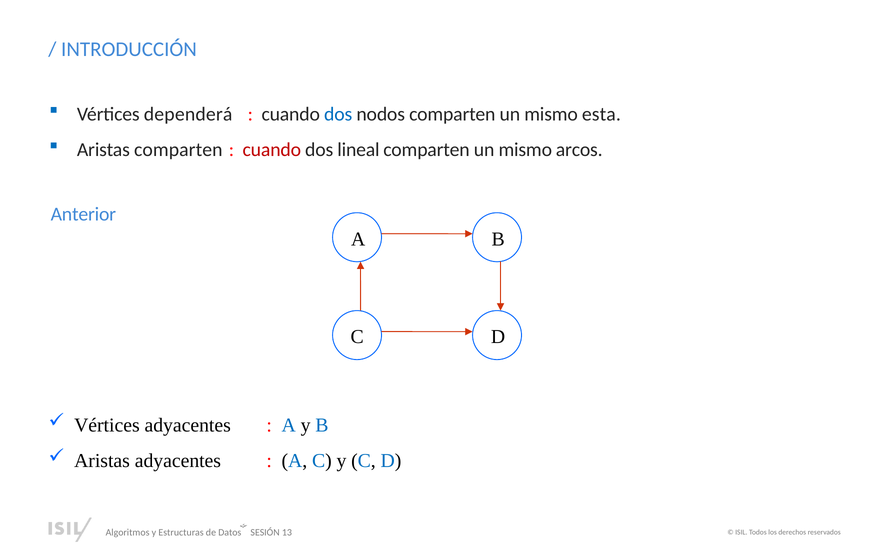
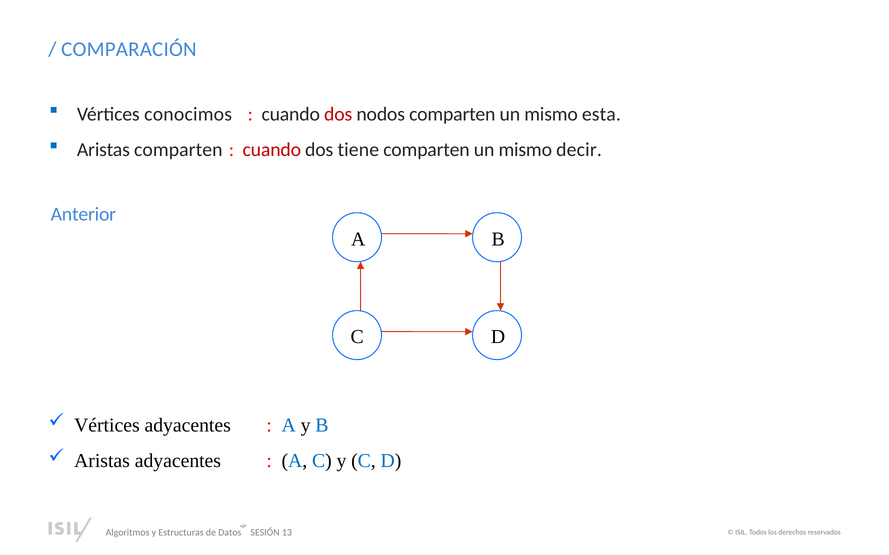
INTRODUCCIÓN: INTRODUCCIÓN -> COMPARACIÓN
dependerá: dependerá -> conocimos
dos at (338, 114) colour: blue -> red
lineal: lineal -> tiene
arcos: arcos -> decir
